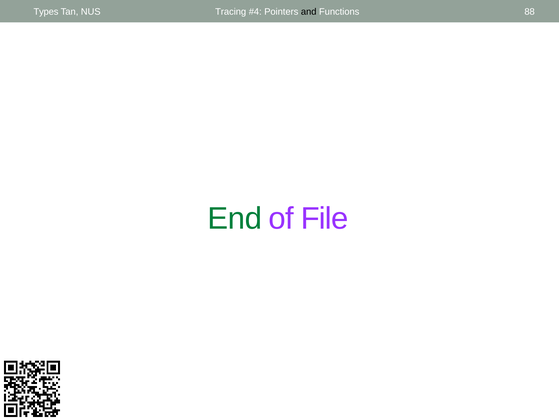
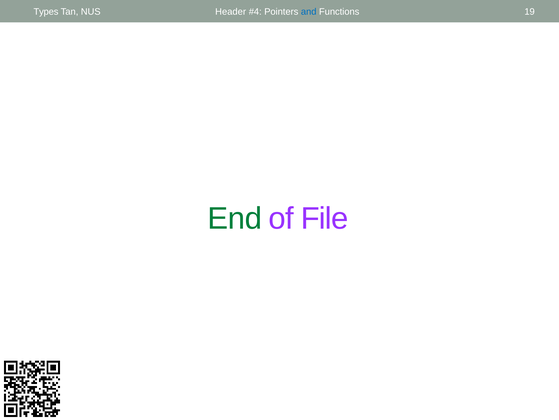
Tracing: Tracing -> Header
and colour: black -> blue
88: 88 -> 19
